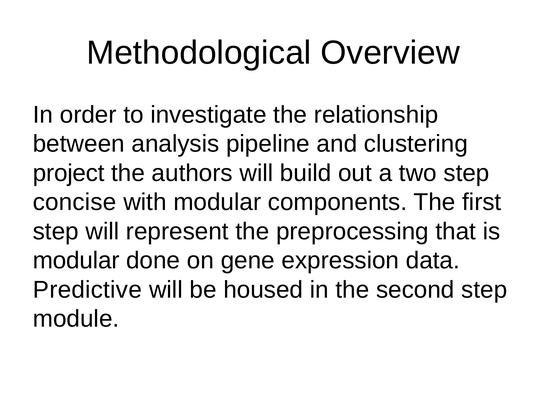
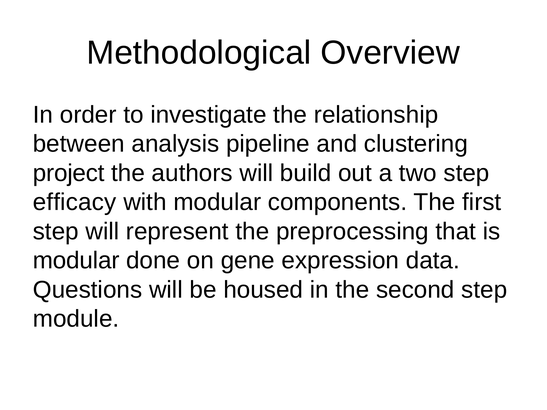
concise: concise -> efficacy
Predictive: Predictive -> Questions
